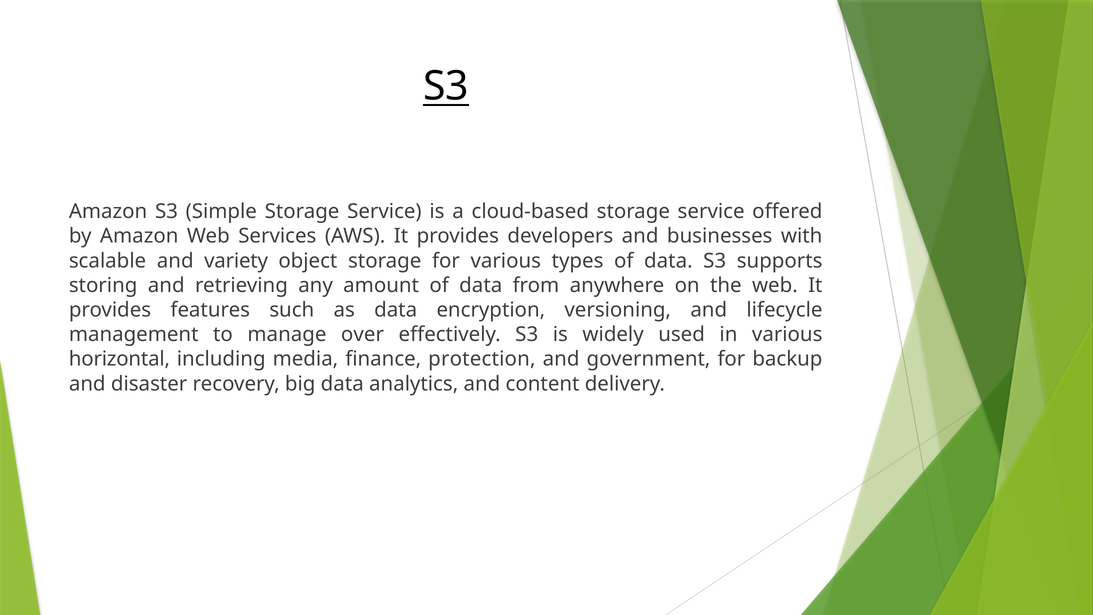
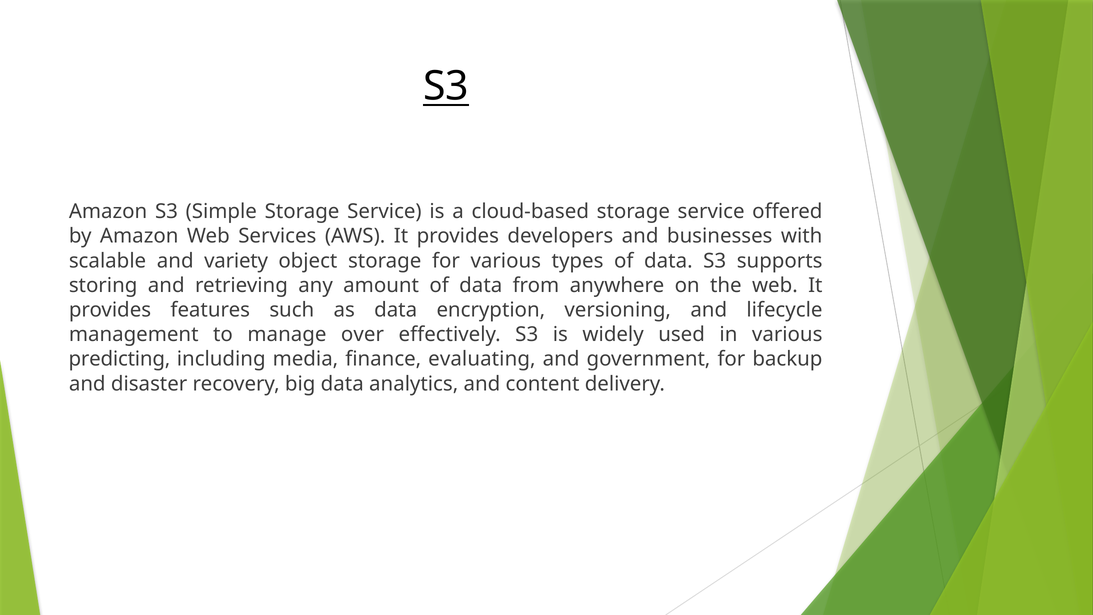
horizontal: horizontal -> predicting
protection: protection -> evaluating
